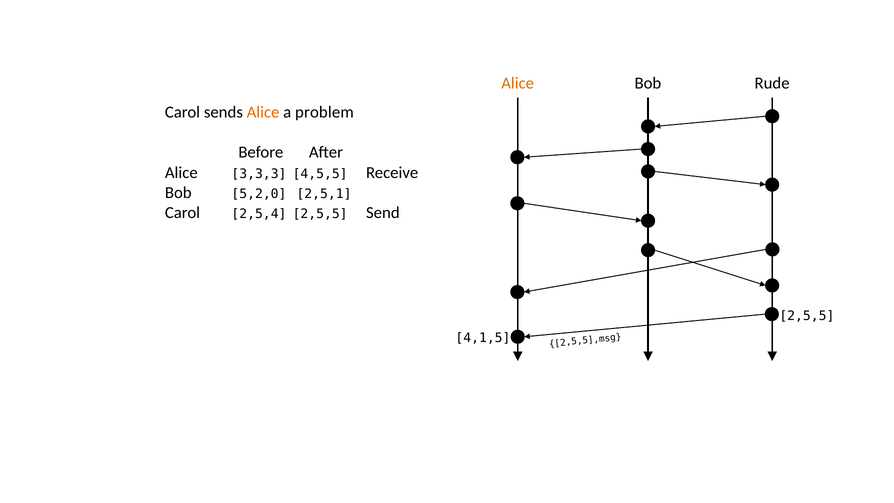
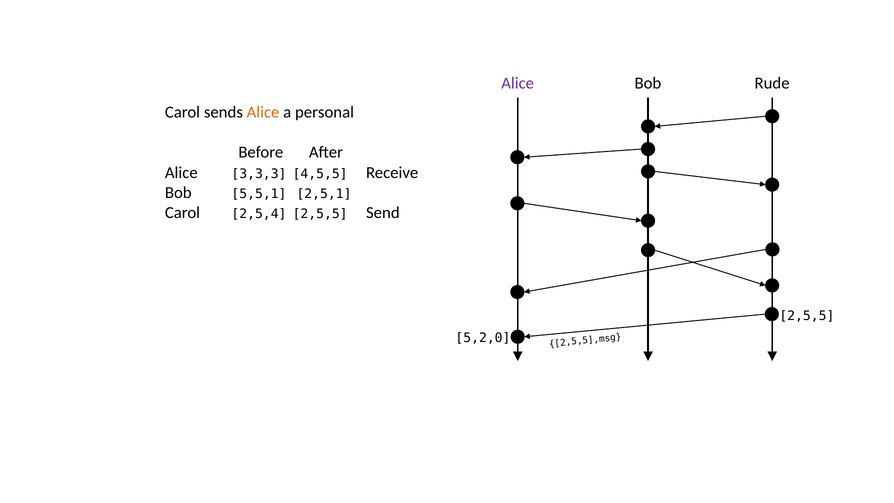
Alice at (518, 83) colour: orange -> purple
problem: problem -> personal
5,2,0: 5,2,0 -> 5,5,1
4,1,5: 4,1,5 -> 5,2,0
